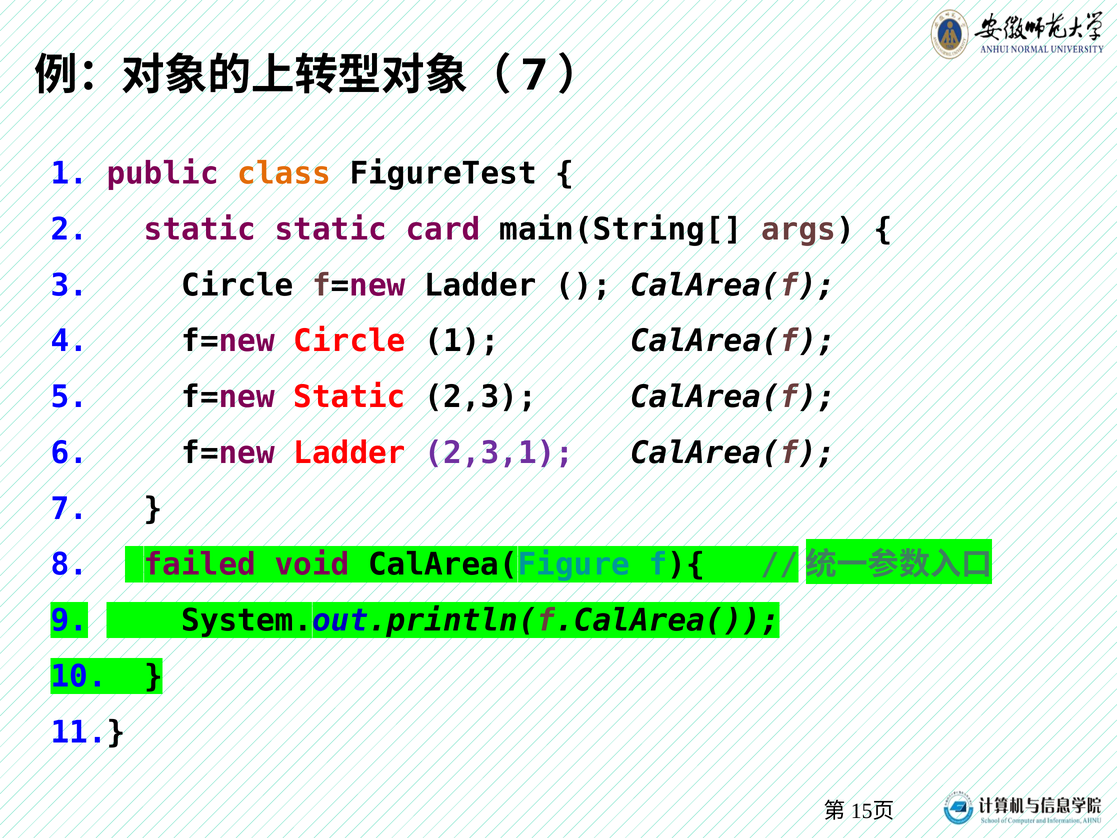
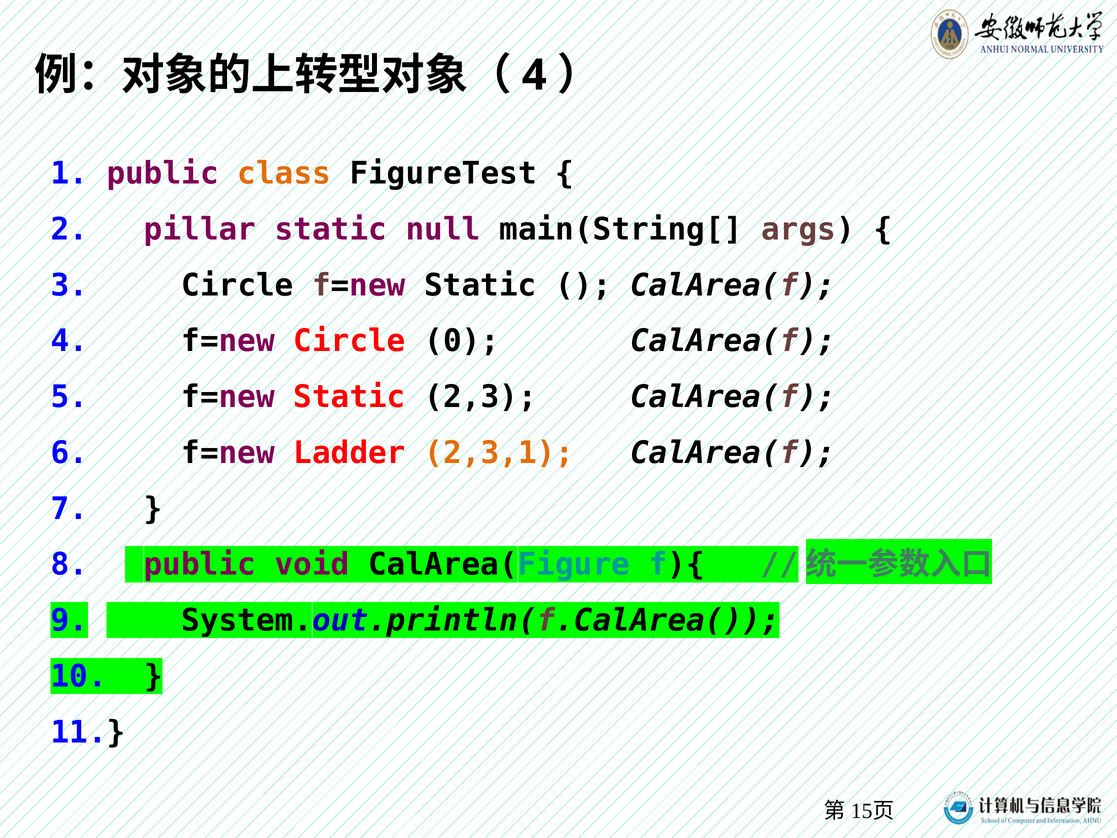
7 at (534, 75): 7 -> 4
2 static: static -> pillar
card: card -> null
Ladder at (480, 285): Ladder -> Static
Circle 1: 1 -> 0
2,3,1 colour: purple -> orange
failed at (200, 565): failed -> public
